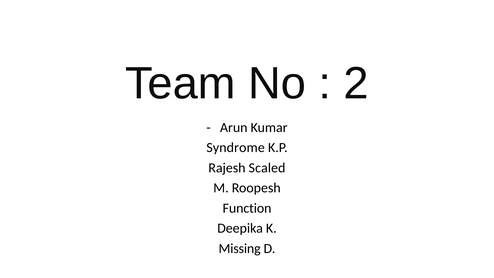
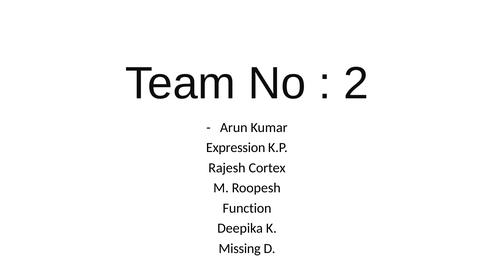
Syndrome: Syndrome -> Expression
Scaled: Scaled -> Cortex
